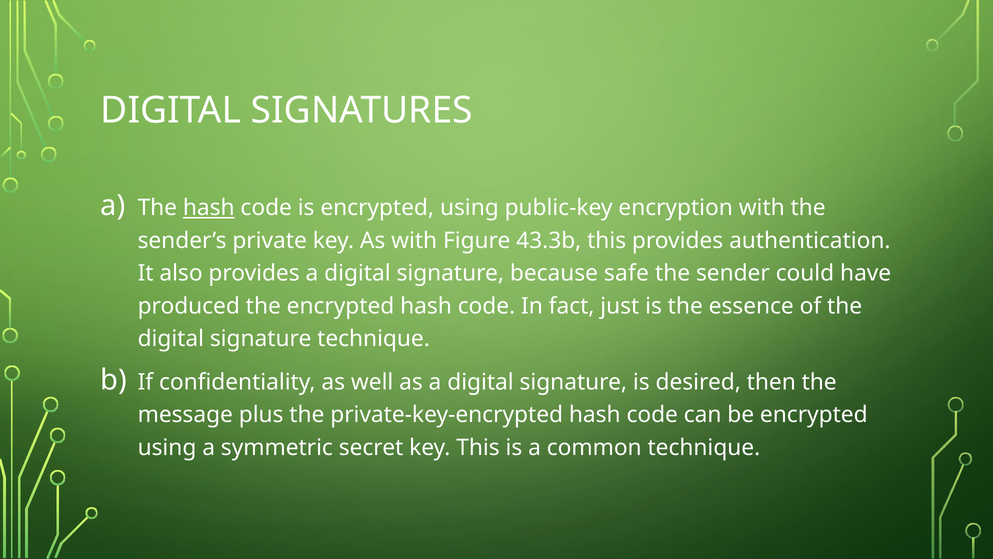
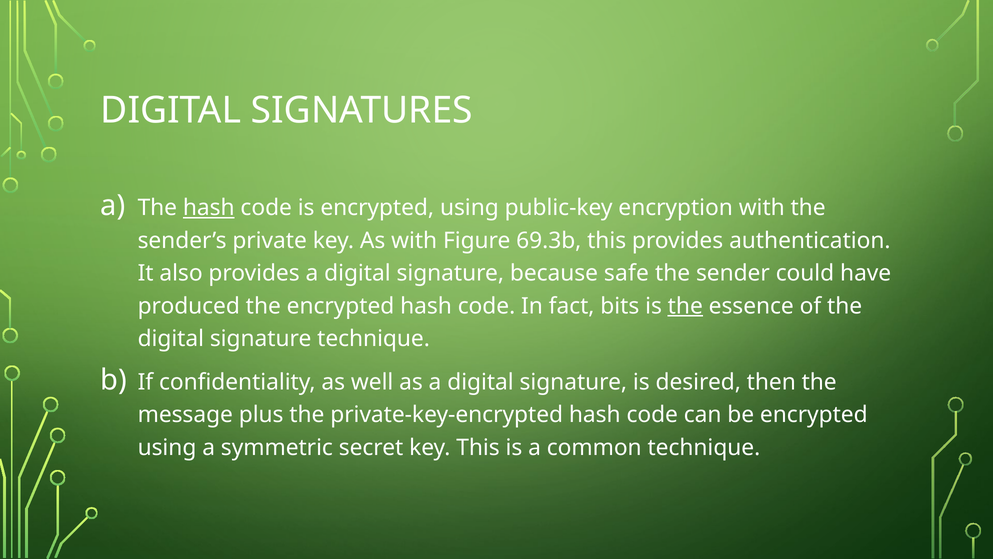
43.3b: 43.3b -> 69.3b
just: just -> bits
the at (685, 306) underline: none -> present
